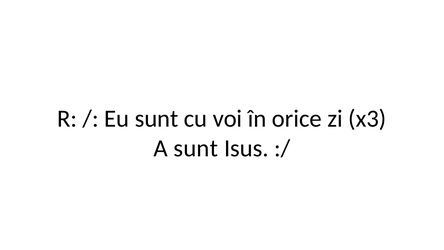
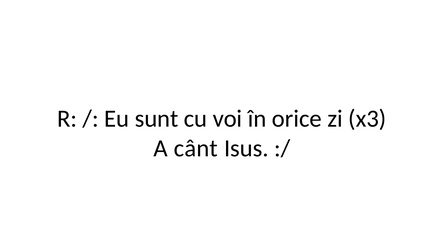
A sunt: sunt -> cânt
